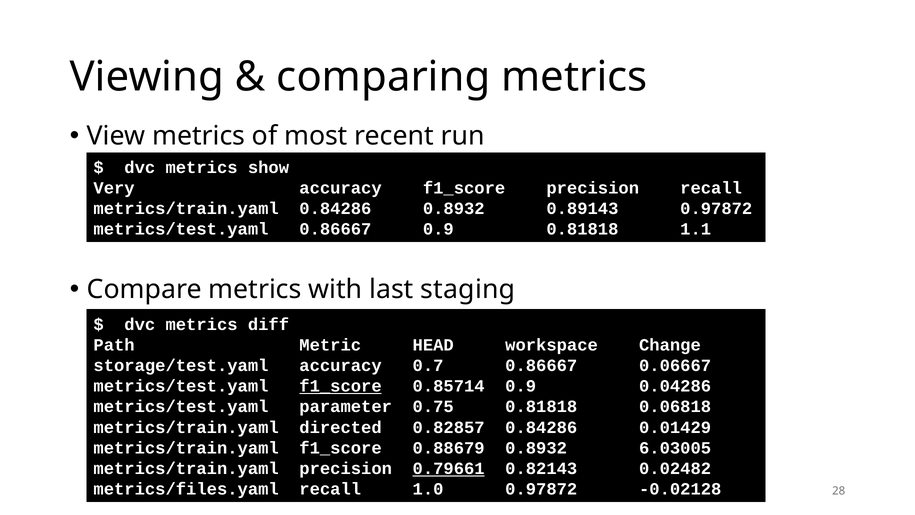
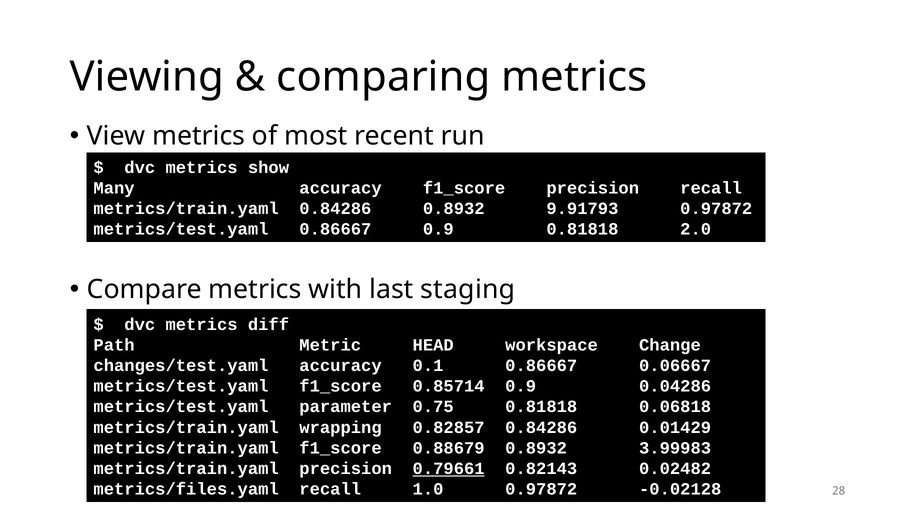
Very: Very -> Many
0.89143: 0.89143 -> 9.91793
1.1: 1.1 -> 2.0
storage/test.yaml: storage/test.yaml -> changes/test.yaml
0.7: 0.7 -> 0.1
f1_score at (341, 386) underline: present -> none
directed: directed -> wrapping
6.03005: 6.03005 -> 3.99983
